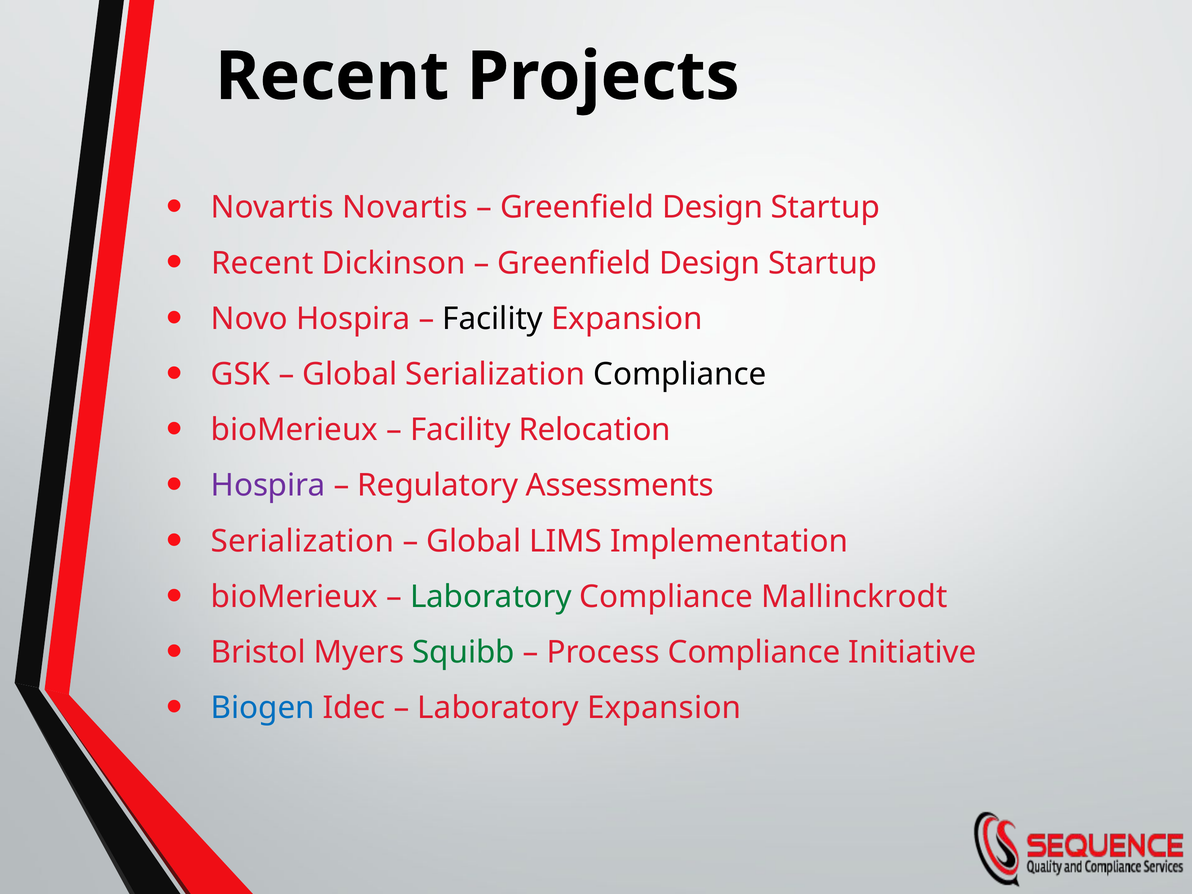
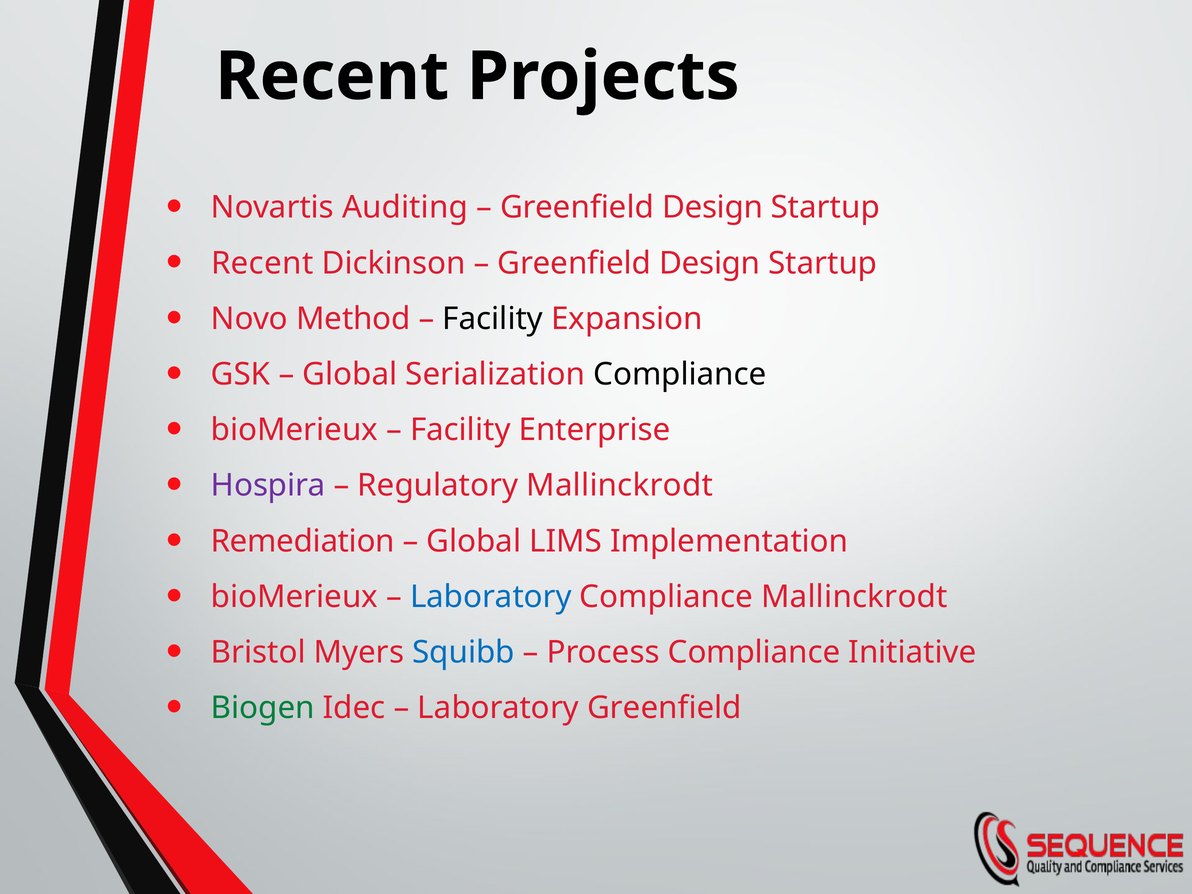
Novartis Novartis: Novartis -> Auditing
Novo Hospira: Hospira -> Method
Relocation: Relocation -> Enterprise
Regulatory Assessments: Assessments -> Mallinckrodt
Serialization at (303, 541): Serialization -> Remediation
Laboratory at (491, 597) colour: green -> blue
Squibb colour: green -> blue
Biogen colour: blue -> green
Laboratory Expansion: Expansion -> Greenfield
